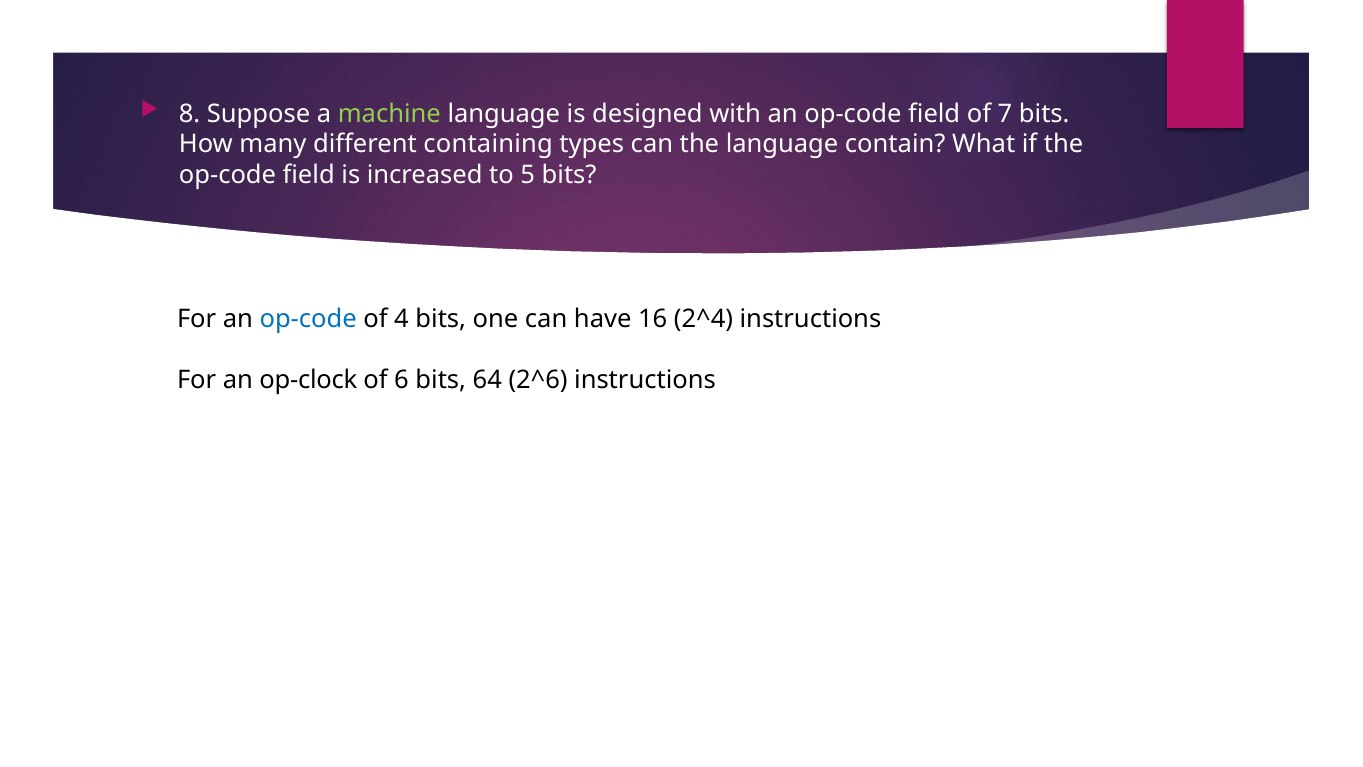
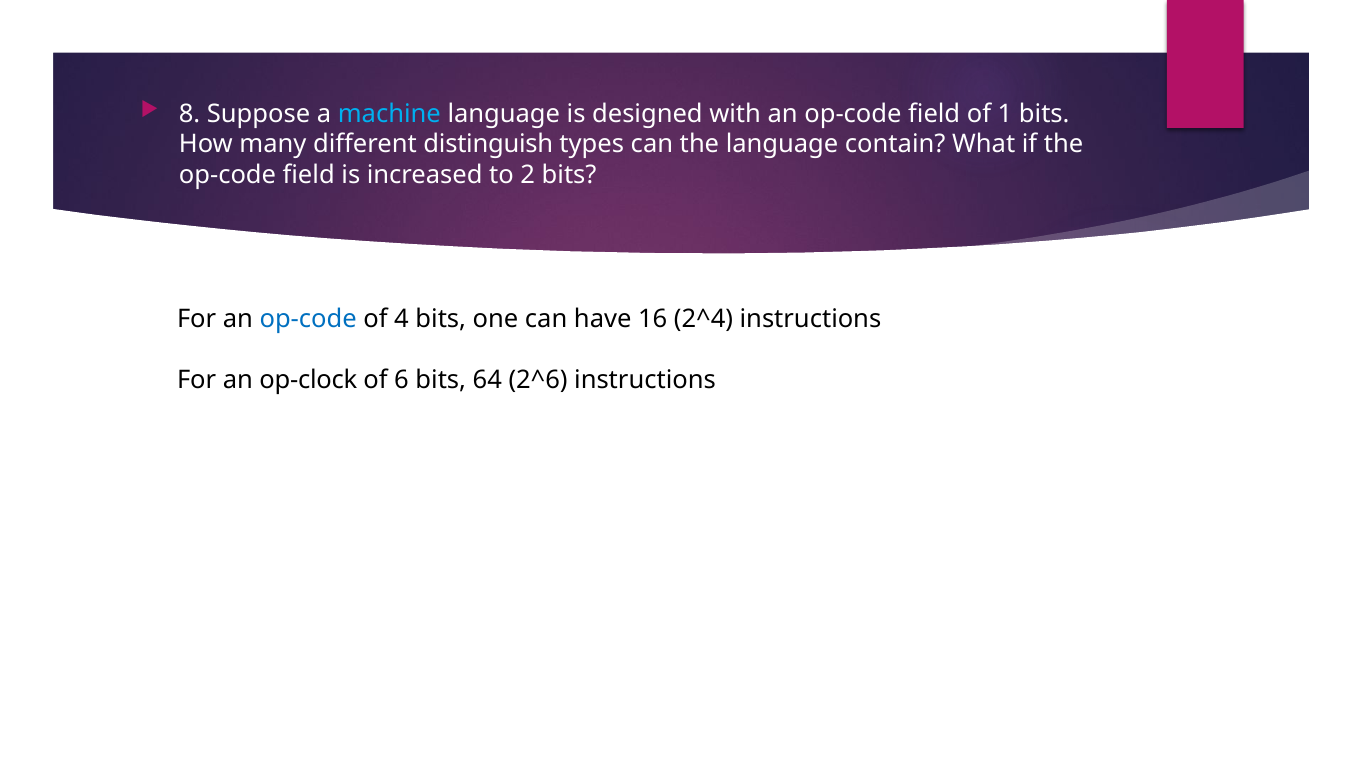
machine colour: light green -> light blue
7: 7 -> 1
containing: containing -> distinguish
5: 5 -> 2
